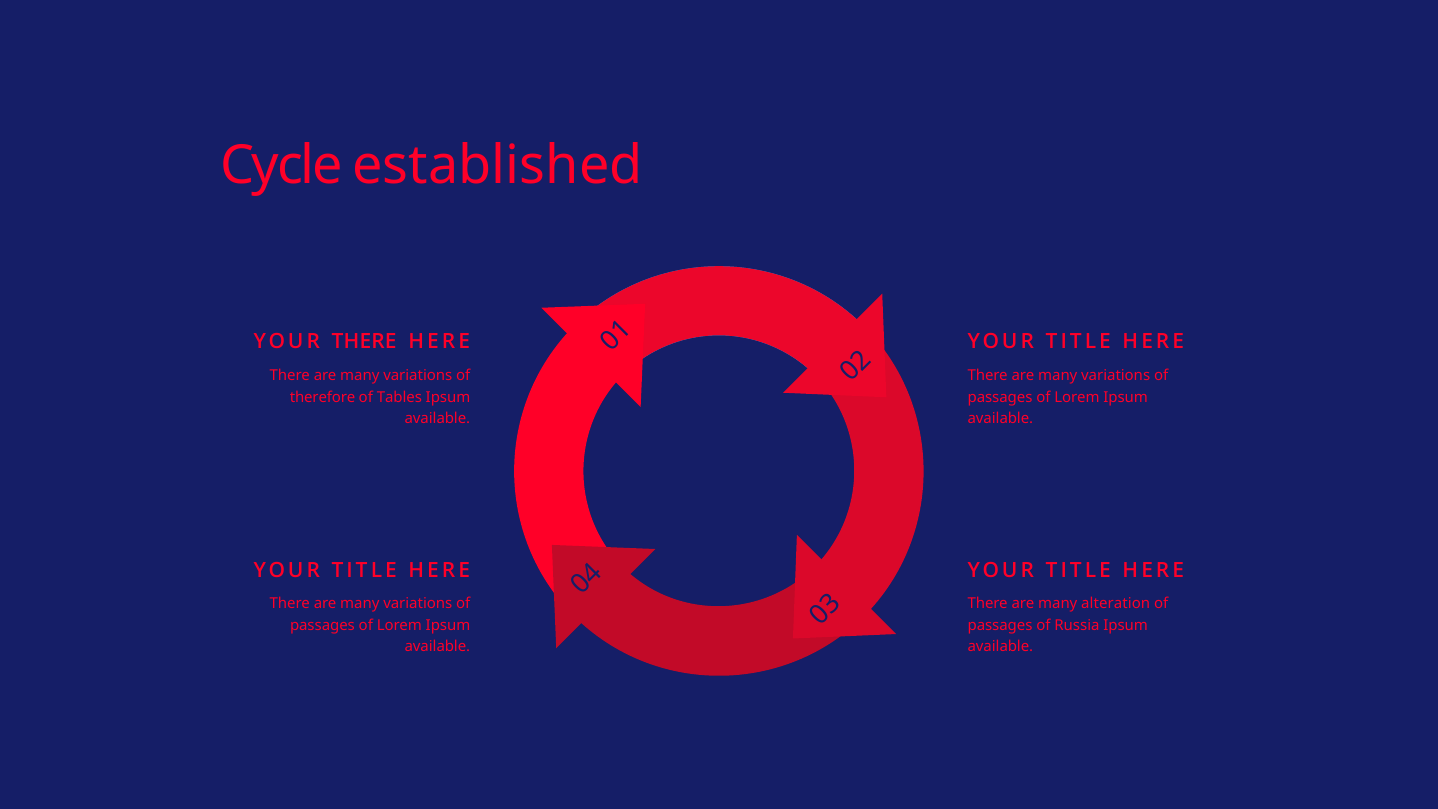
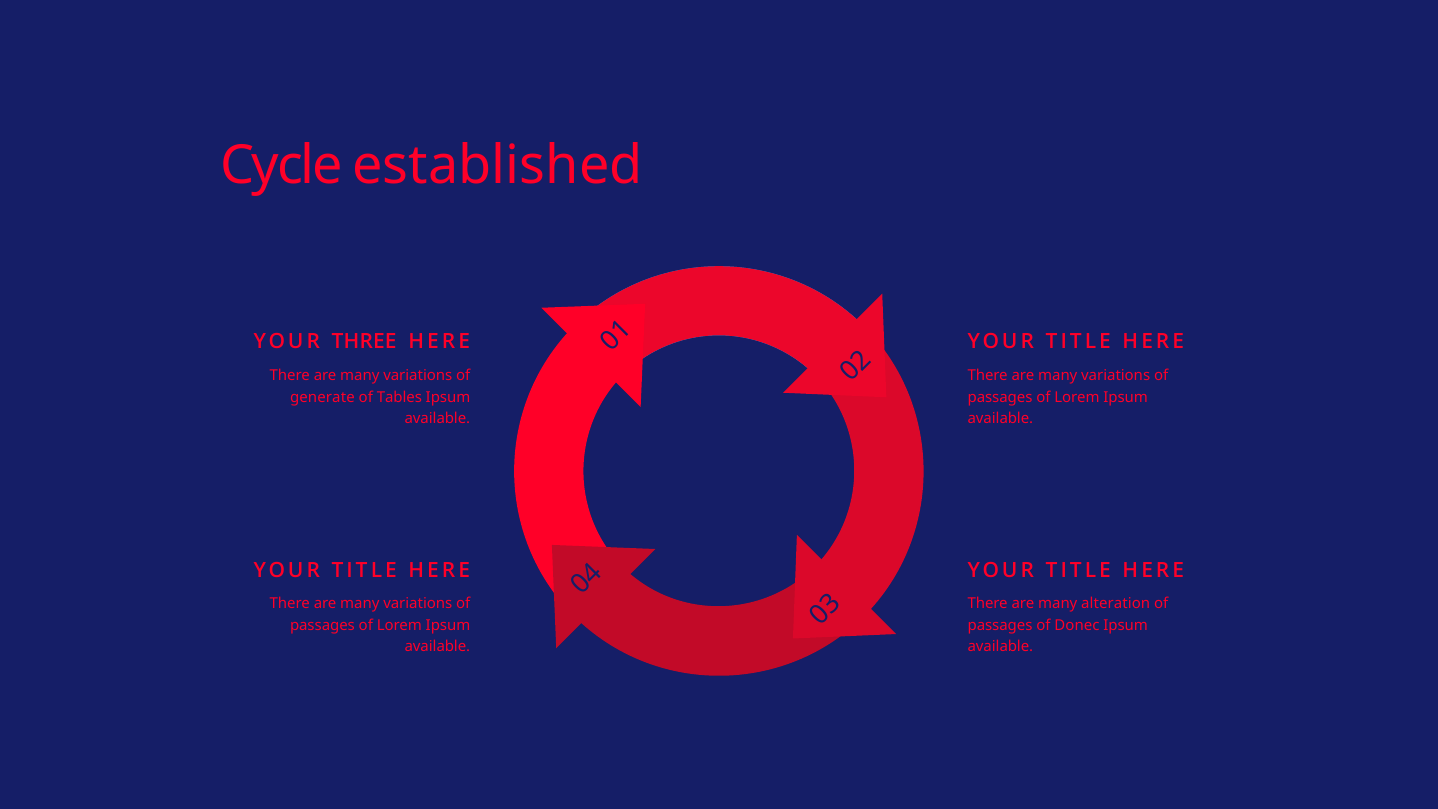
YOUR THERE: THERE -> THREE
therefore: therefore -> generate
Russia: Russia -> Donec
